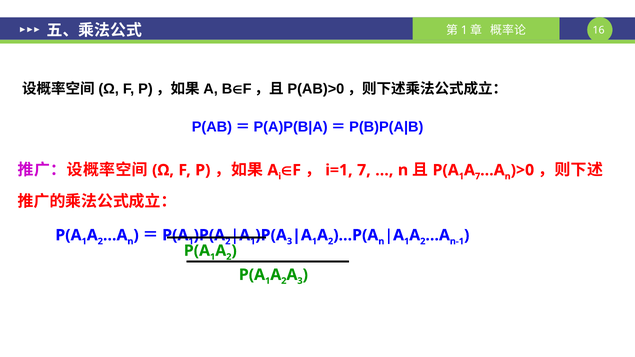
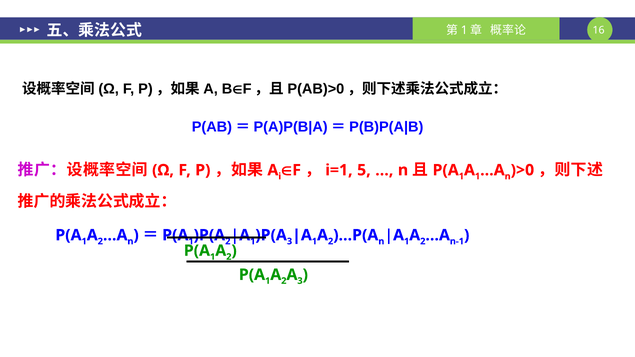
7 at (364, 170): 7 -> 5
7 at (478, 176): 7 -> 1
